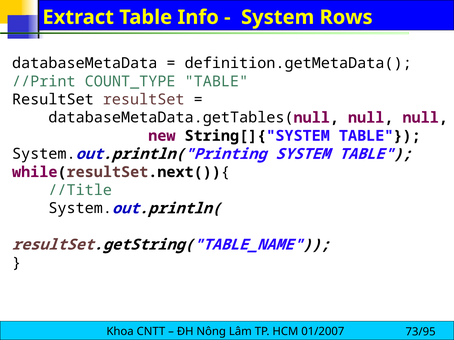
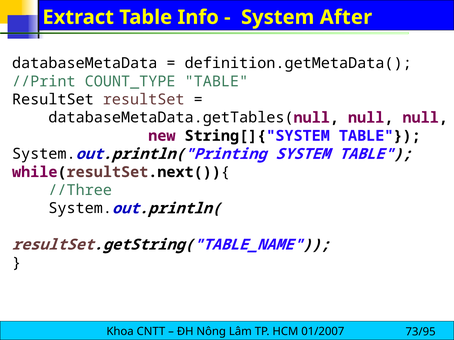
Rows: Rows -> After
//Title: //Title -> //Three
